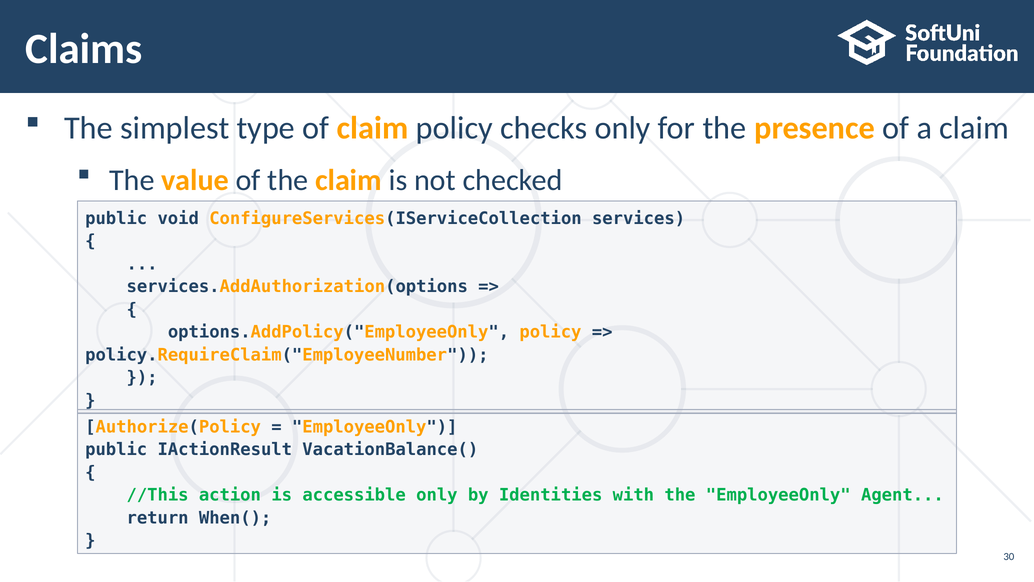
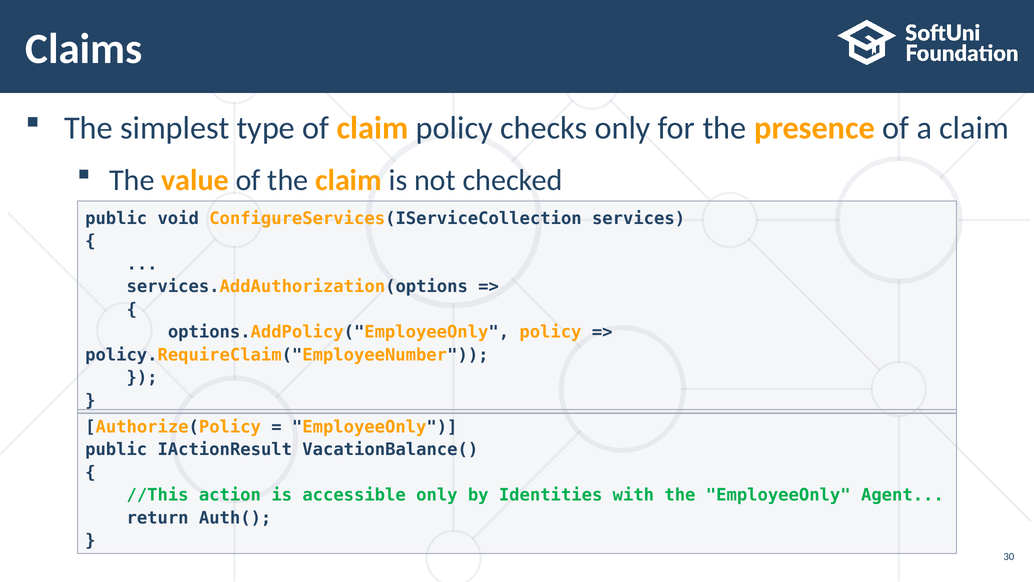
When(: When( -> Auth(
